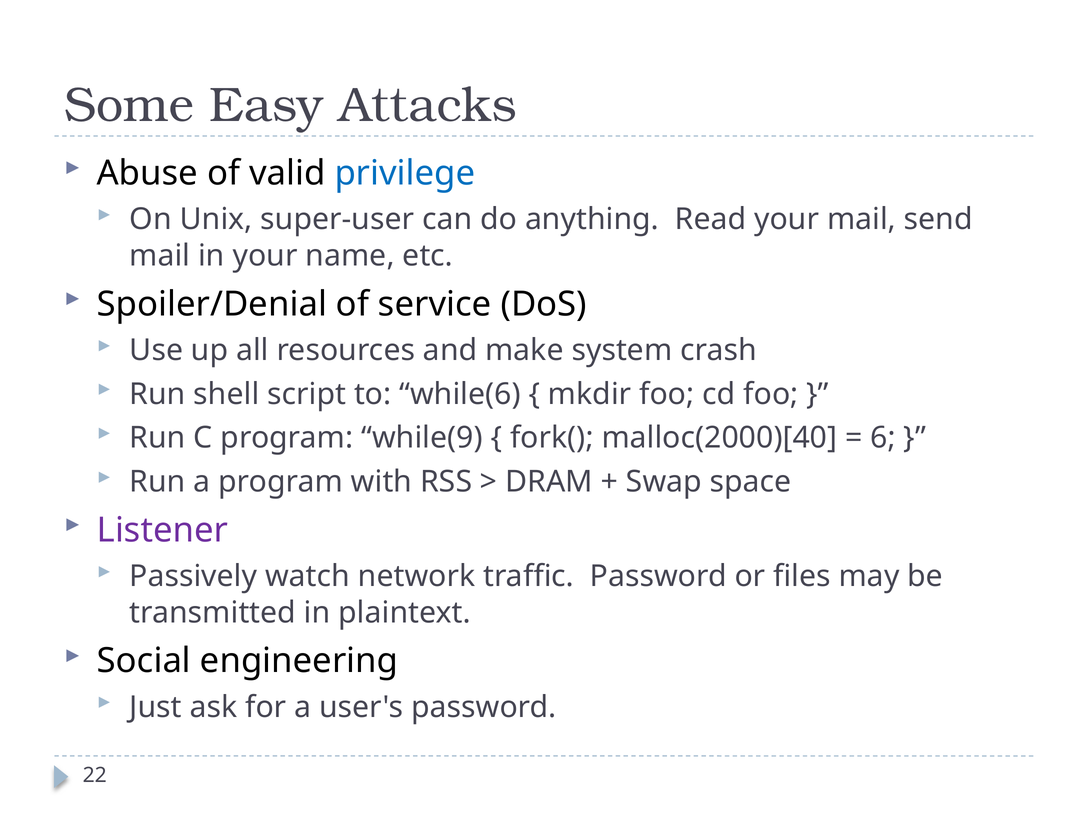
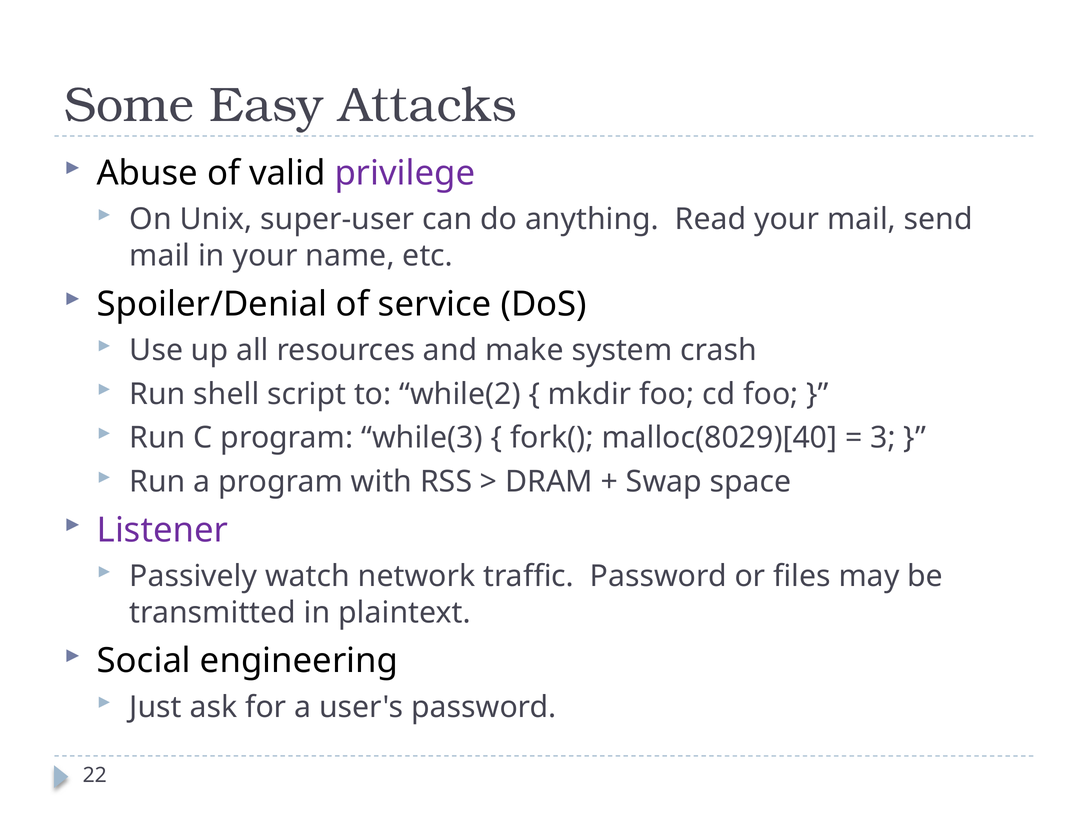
privilege colour: blue -> purple
while(6: while(6 -> while(2
while(9: while(9 -> while(3
malloc(2000)[40: malloc(2000)[40 -> malloc(8029)[40
6: 6 -> 3
